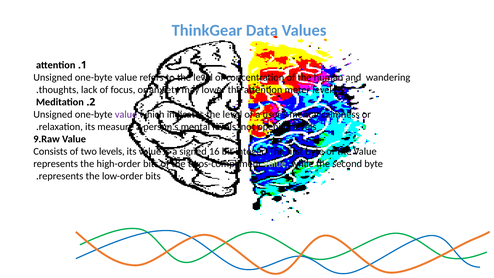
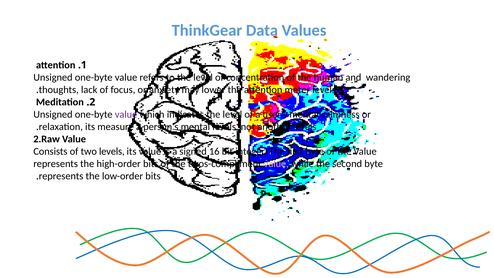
opening: opening -> another
9.Raw: 9.Raw -> 2.Raw
value at (276, 164) colour: light green -> pink
